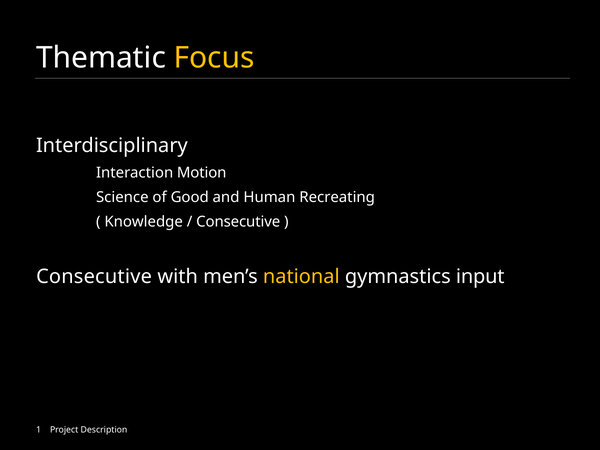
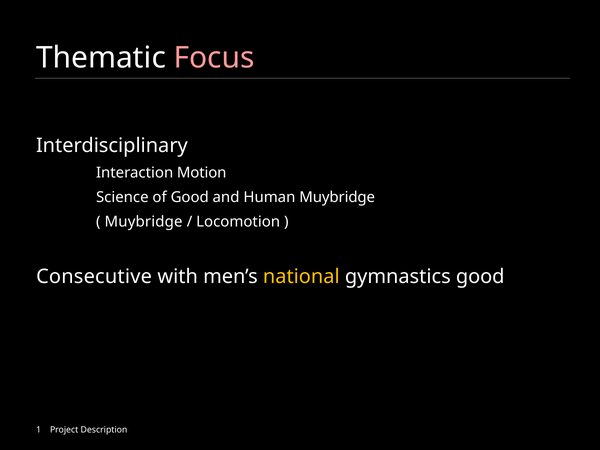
Focus colour: yellow -> pink
Human Recreating: Recreating -> Muybridge
Knowledge at (144, 222): Knowledge -> Muybridge
Consecutive at (238, 222): Consecutive -> Locomotion
gymnastics input: input -> good
